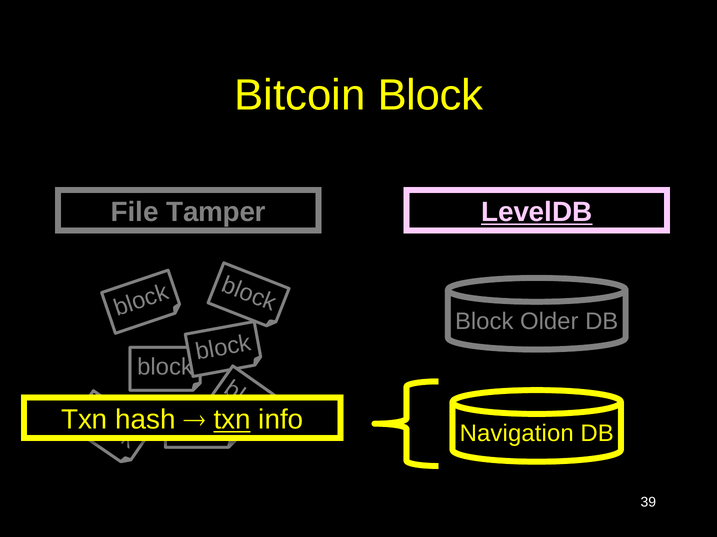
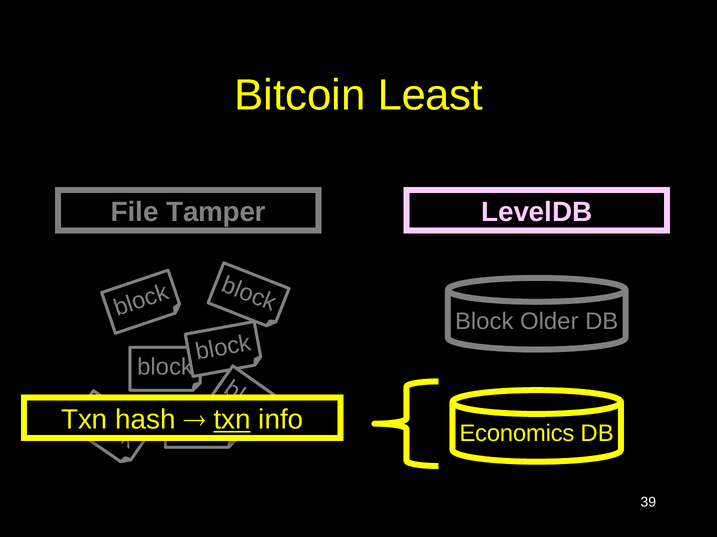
Bitcoin Block: Block -> Least
LevelDB underline: present -> none
Navigation: Navigation -> Economics
